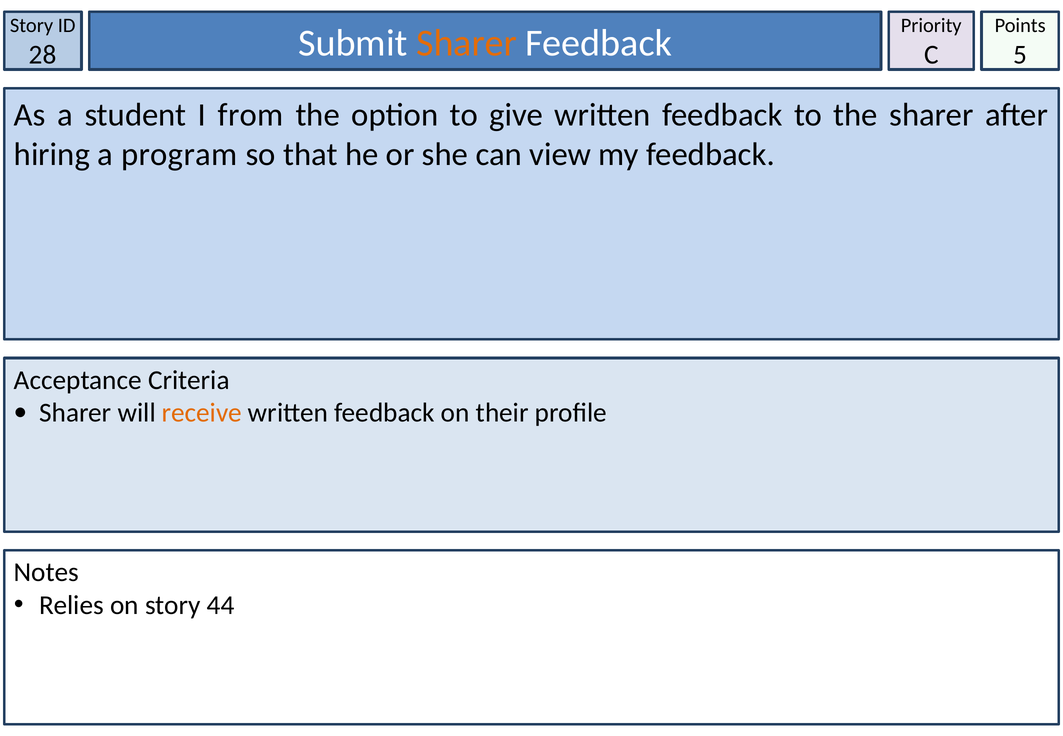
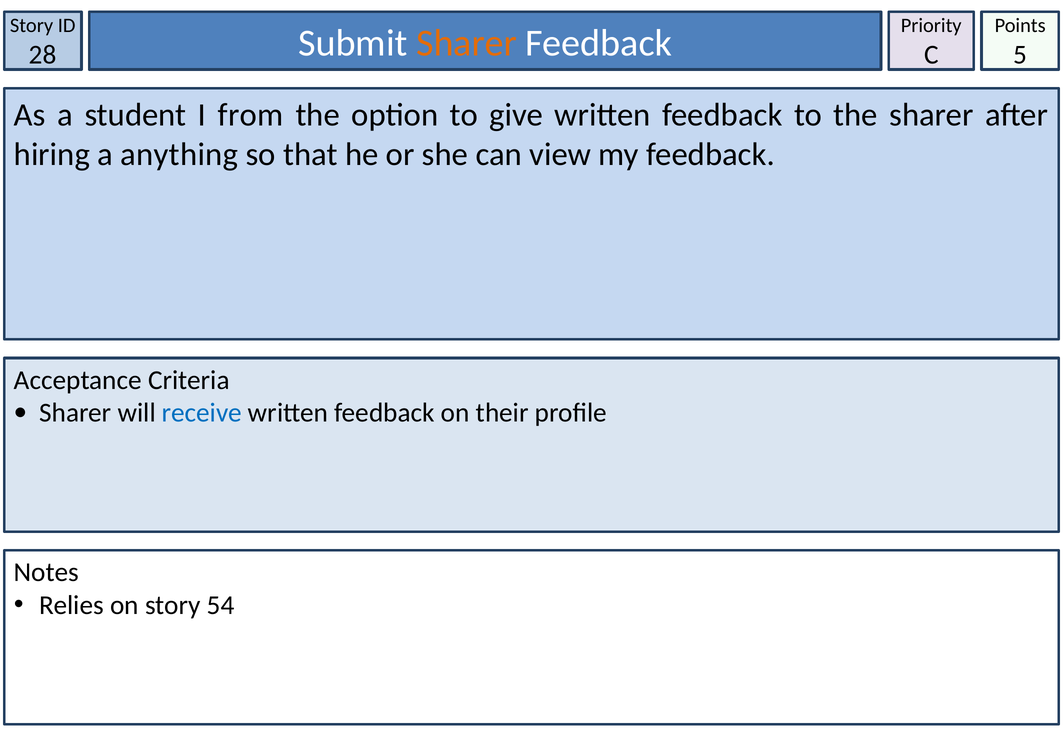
program: program -> anything
receive colour: orange -> blue
44: 44 -> 54
